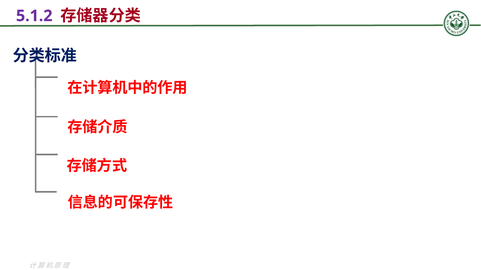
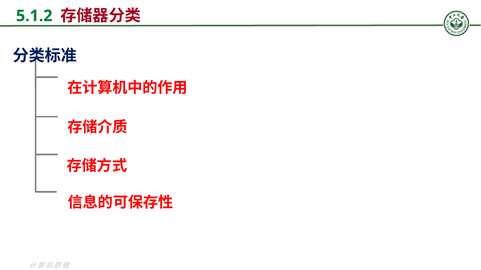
5.1.2 colour: purple -> green
